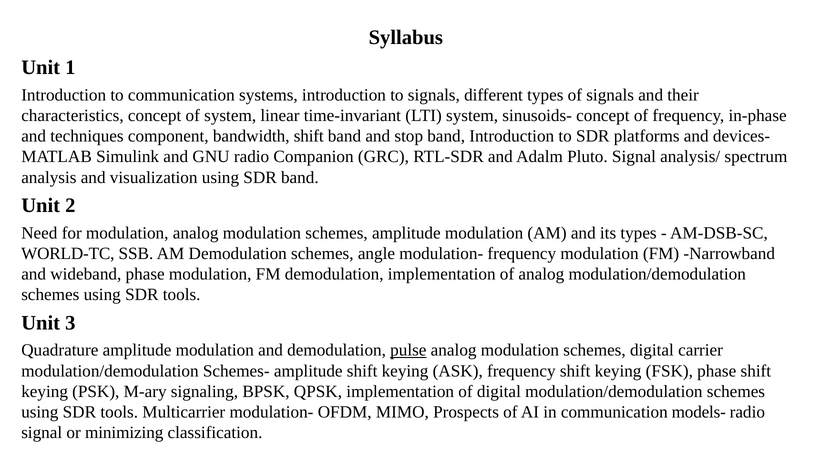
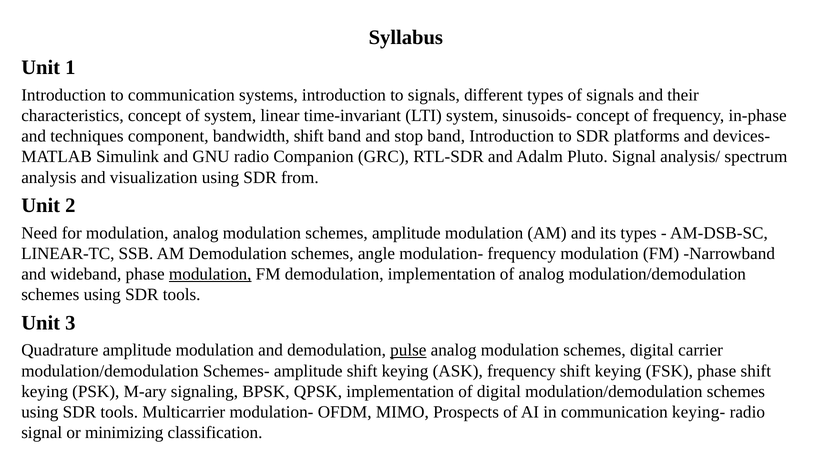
SDR band: band -> from
WORLD-TC: WORLD-TC -> LINEAR-TC
modulation at (210, 274) underline: none -> present
models-: models- -> keying-
